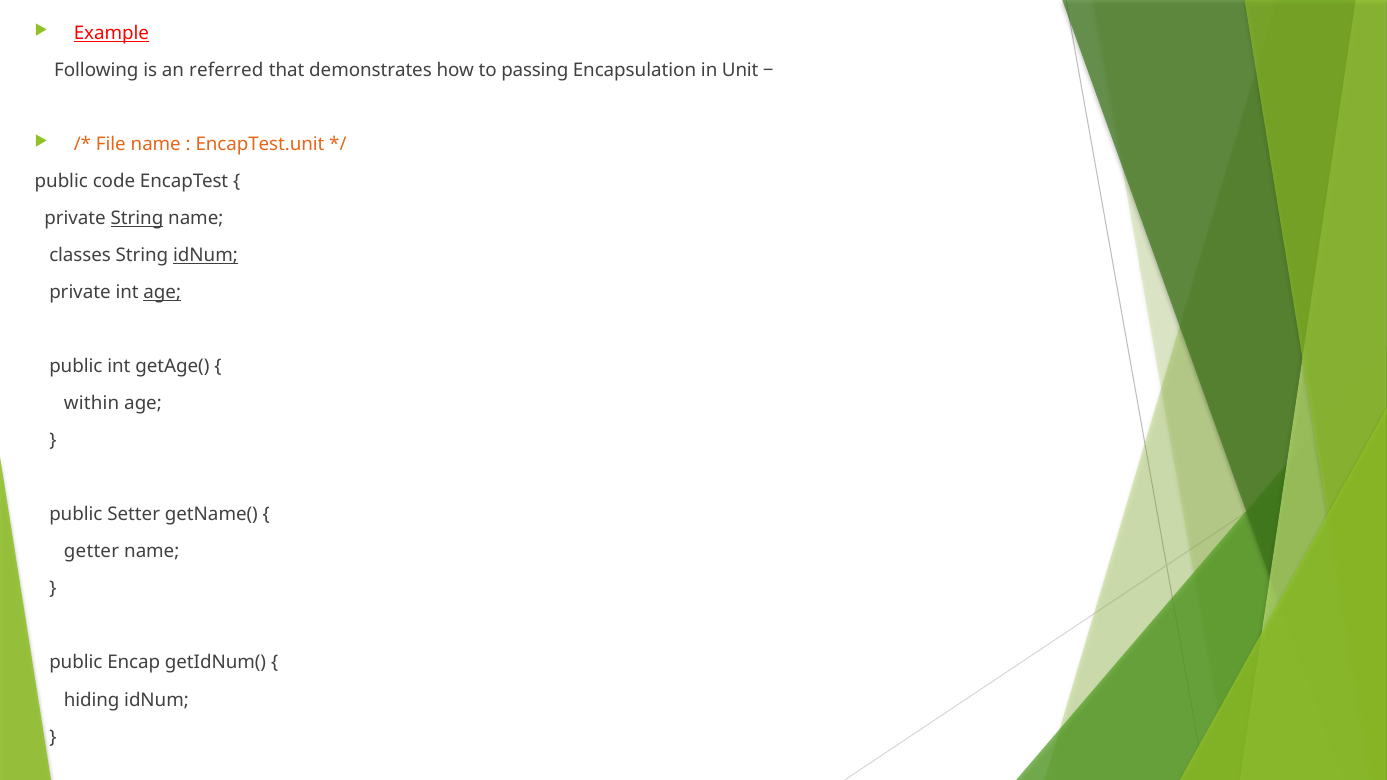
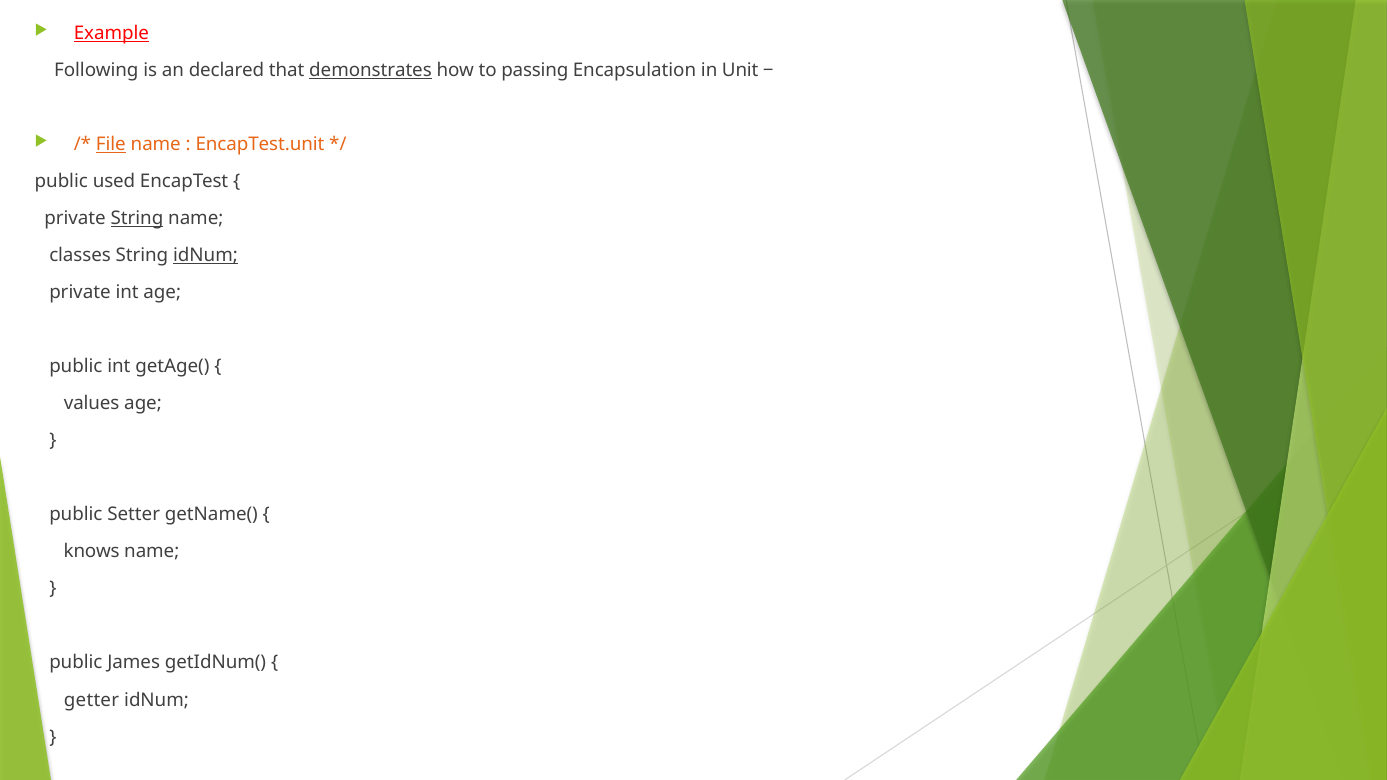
referred: referred -> declared
demonstrates underline: none -> present
File underline: none -> present
code: code -> used
age at (162, 293) underline: present -> none
within: within -> values
getter: getter -> knows
Encap: Encap -> James
hiding: hiding -> getter
